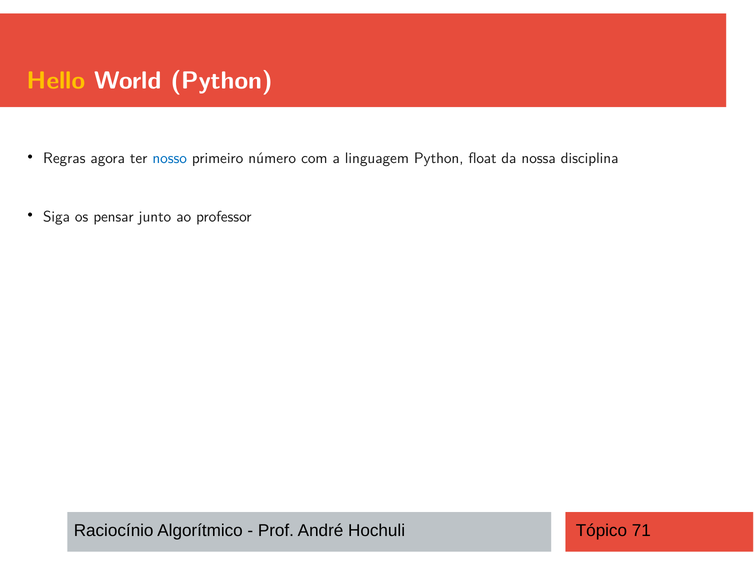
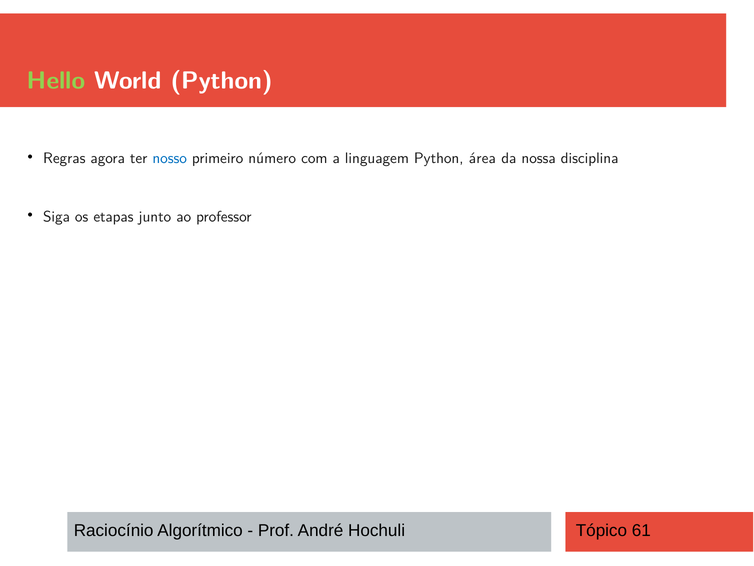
Hello colour: yellow -> light green
float: float -> área
pensar: pensar -> etapas
71: 71 -> 61
